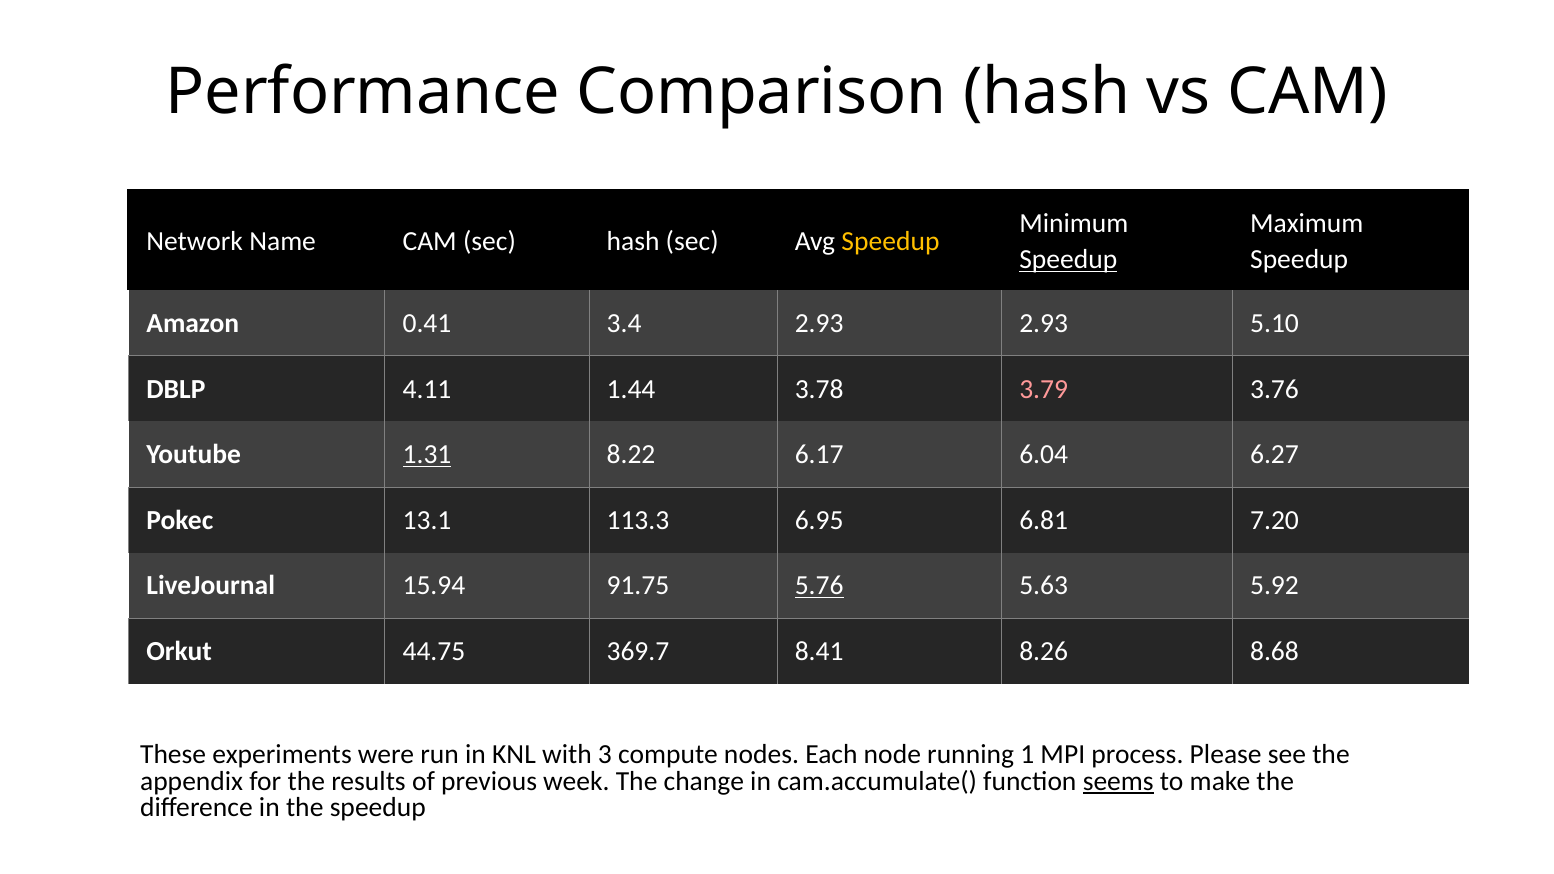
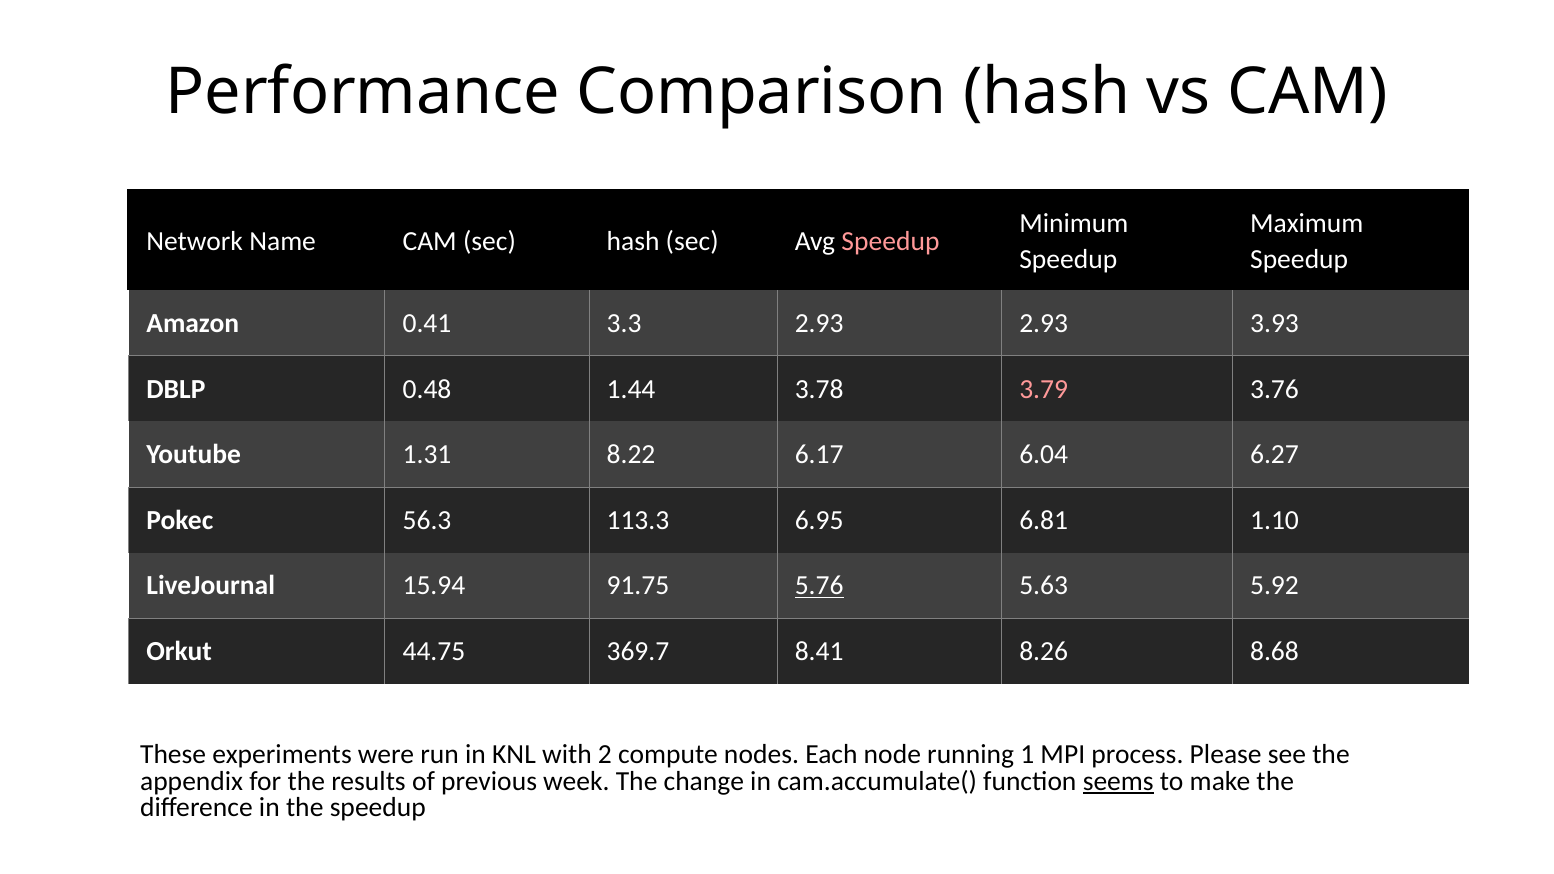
Speedup at (891, 242) colour: yellow -> pink
Speedup at (1068, 260) underline: present -> none
3.4: 3.4 -> 3.3
5.10: 5.10 -> 3.93
4.11: 4.11 -> 0.48
1.31 underline: present -> none
13.1: 13.1 -> 56.3
7.20: 7.20 -> 1.10
3: 3 -> 2
